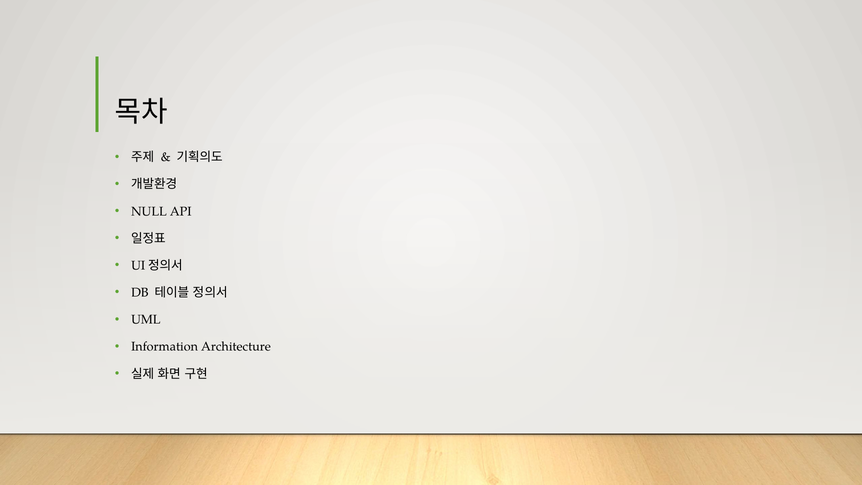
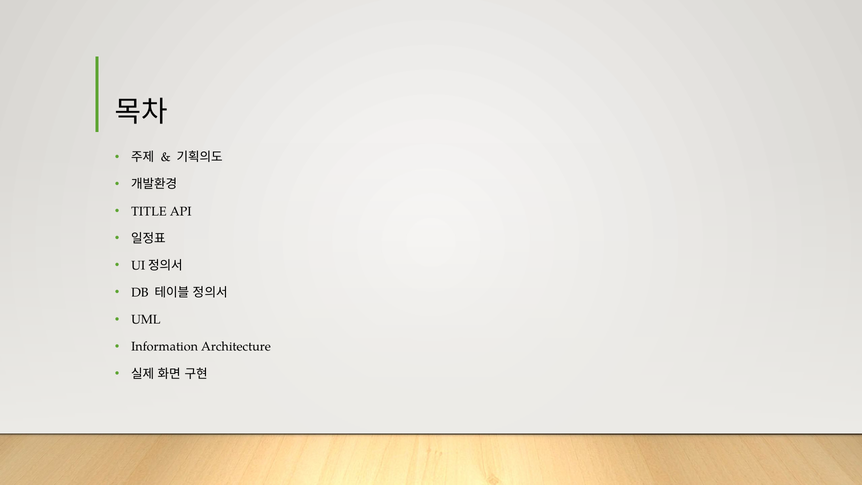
NULL: NULL -> TITLE
